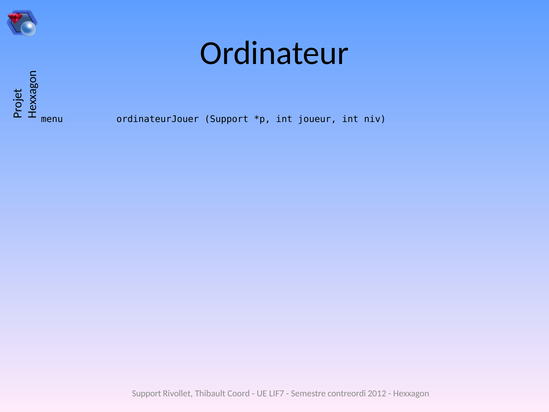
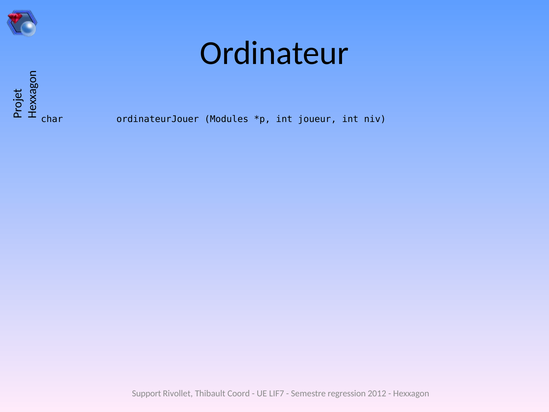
menu: menu -> char
ordinateurJouer Support: Support -> Modules
contreordi: contreordi -> regression
